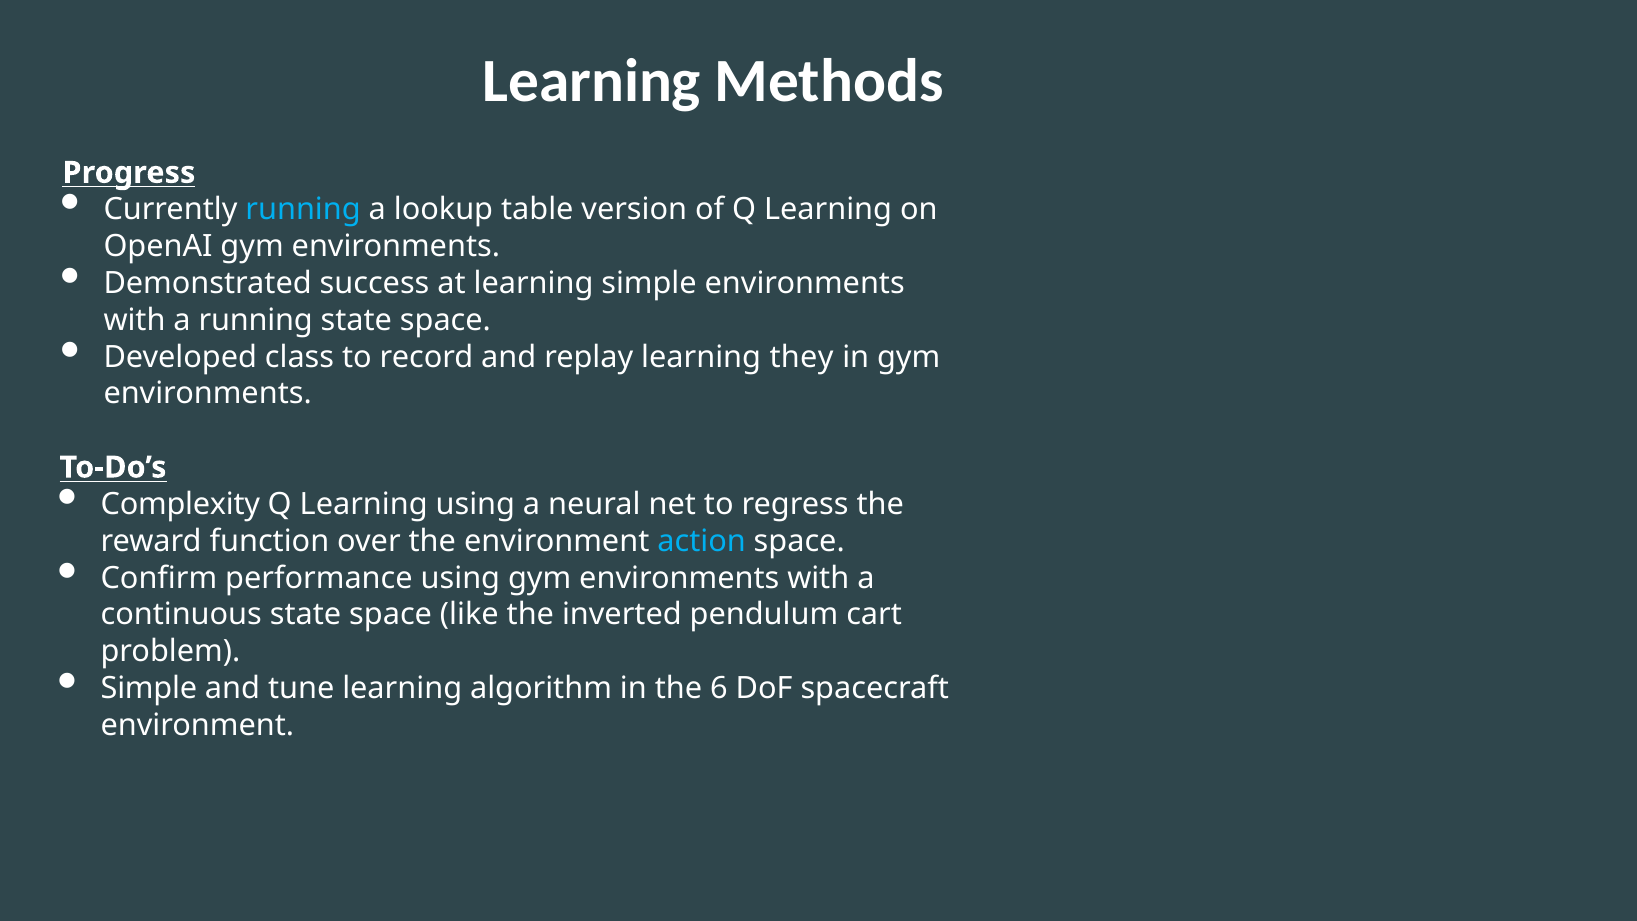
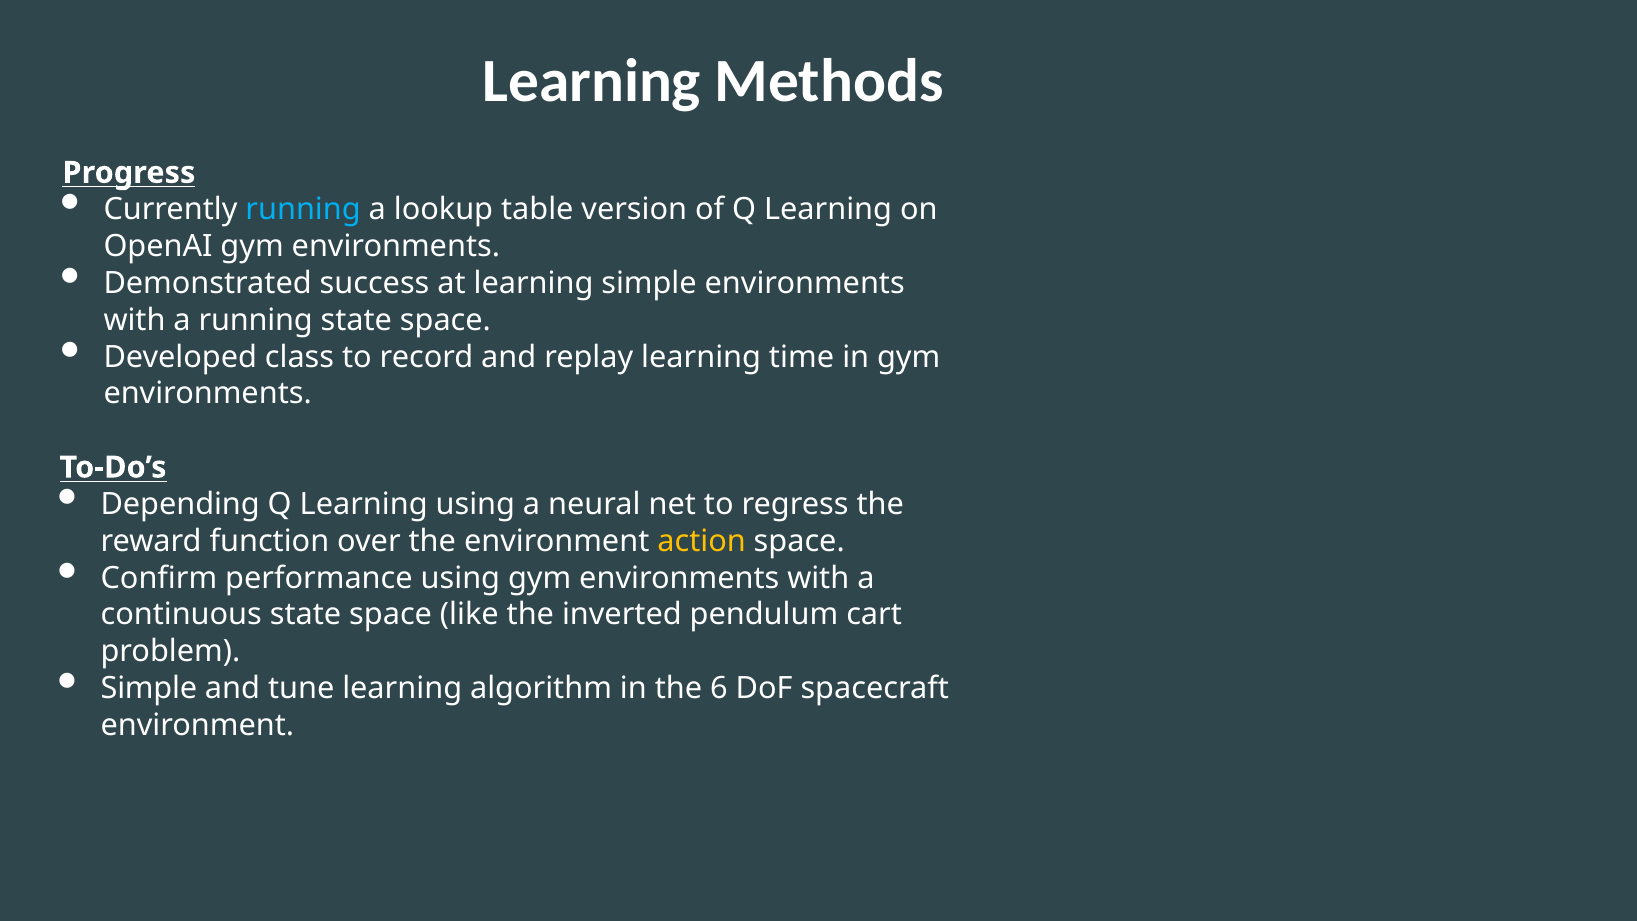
they: they -> time
Complexity: Complexity -> Depending
action colour: light blue -> yellow
